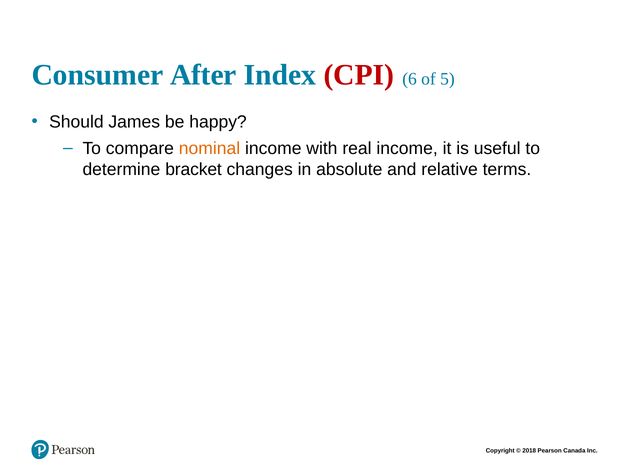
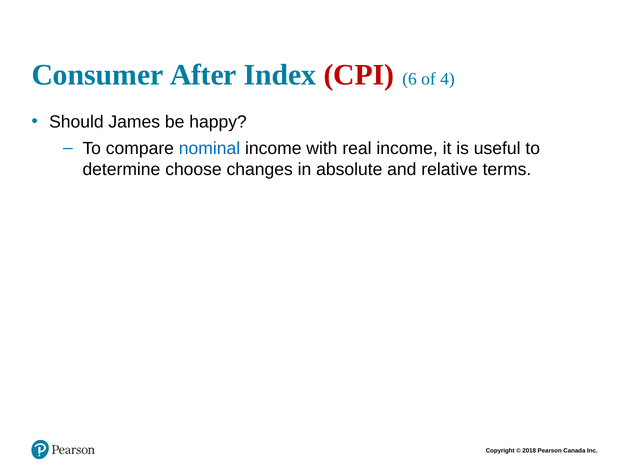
5: 5 -> 4
nominal colour: orange -> blue
bracket: bracket -> choose
